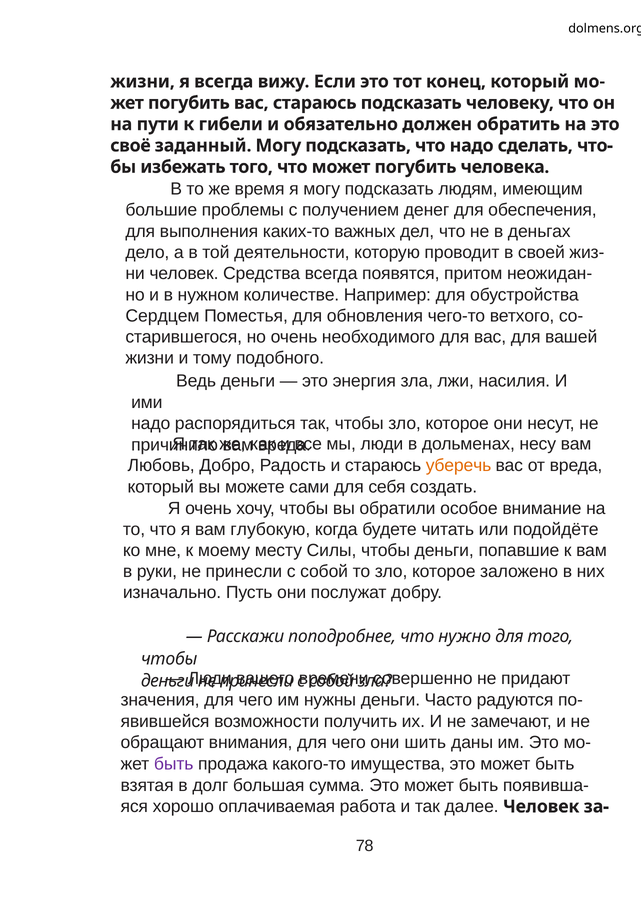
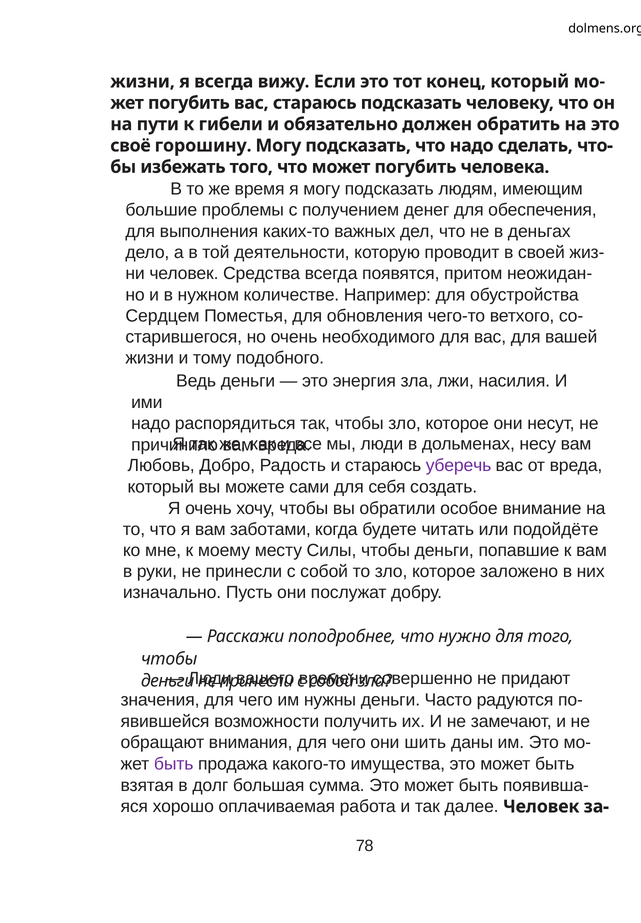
заданный: заданный -> горошину
уберечь colour: orange -> purple
глубокую: глубокую -> заботами
